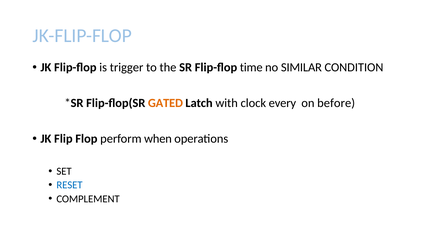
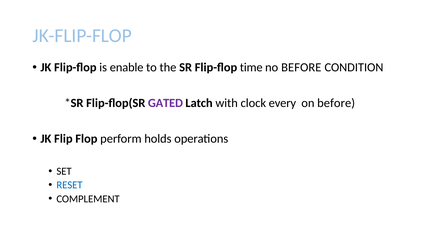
trigger: trigger -> enable
no SIMILAR: SIMILAR -> BEFORE
GATED colour: orange -> purple
when: when -> holds
